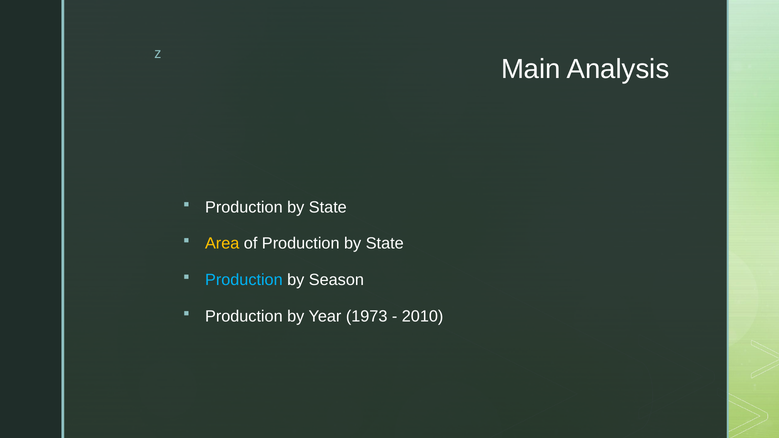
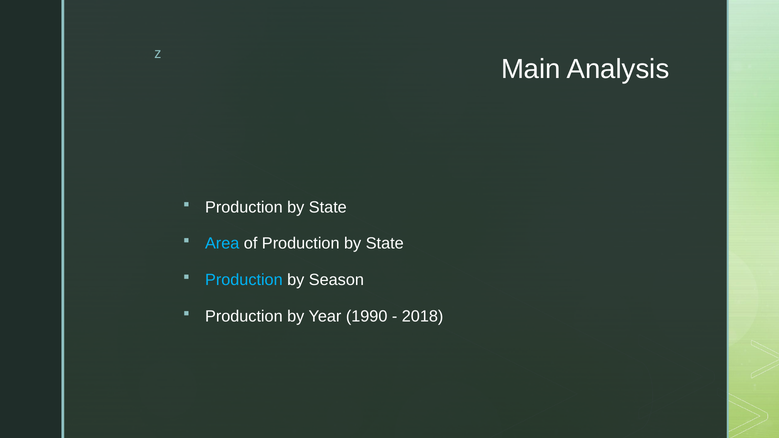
Area colour: yellow -> light blue
1973: 1973 -> 1990
2010: 2010 -> 2018
